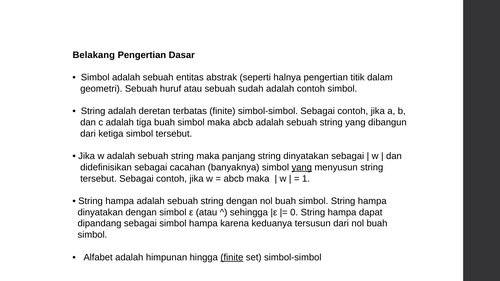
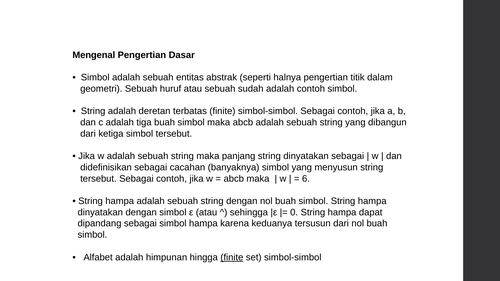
Belakang: Belakang -> Mengenal
yang at (302, 167) underline: present -> none
1: 1 -> 6
